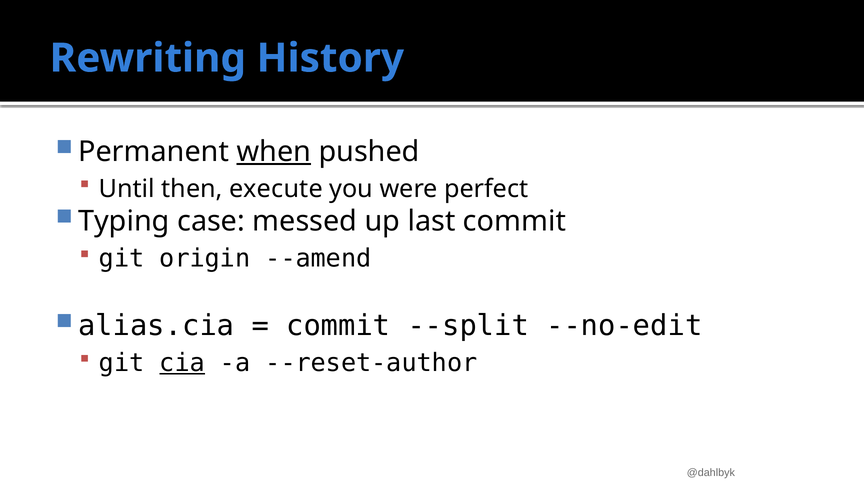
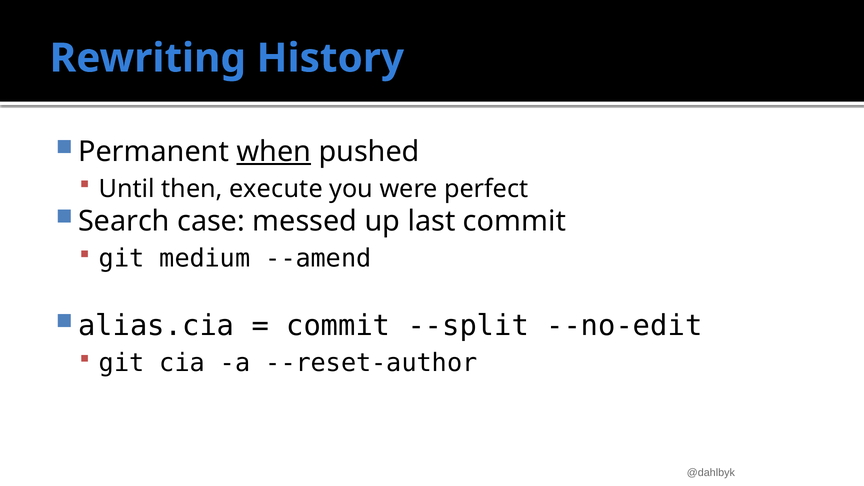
Typing: Typing -> Search
origin: origin -> medium
cia underline: present -> none
